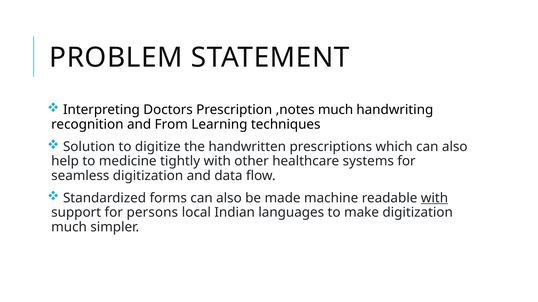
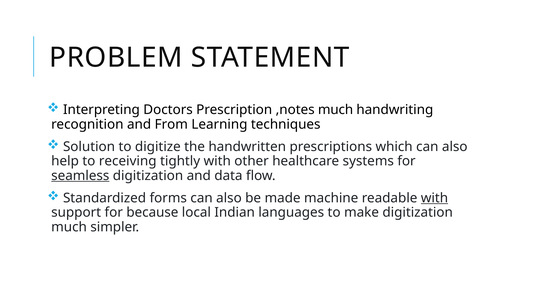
medicine: medicine -> receiving
seamless underline: none -> present
persons: persons -> because
